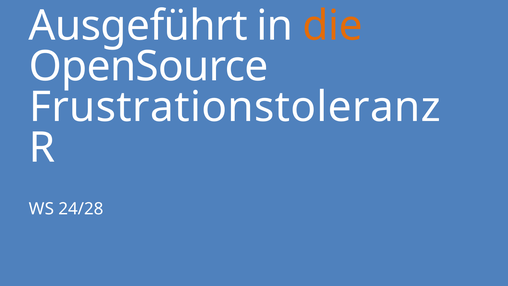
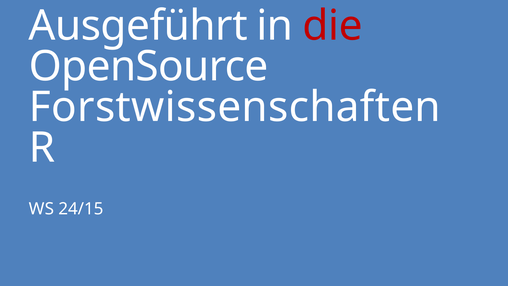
die colour: orange -> red
Frustrationstoleranz: Frustrationstoleranz -> Forstwissenschaften
24/28: 24/28 -> 24/15
